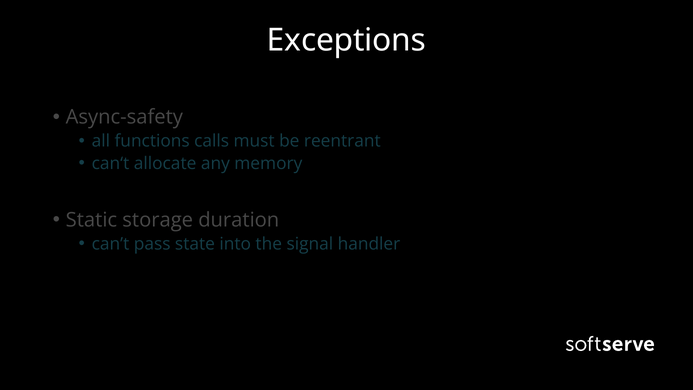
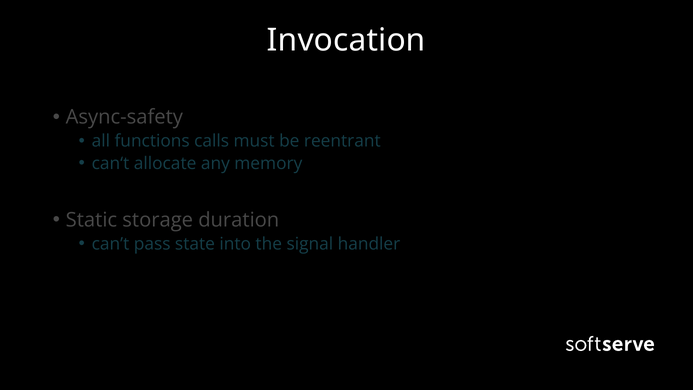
Exceptions: Exceptions -> Invocation
